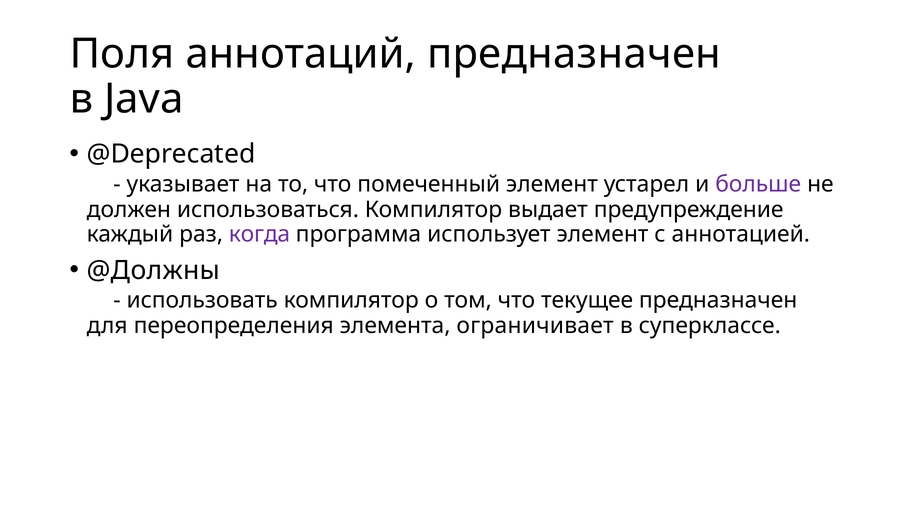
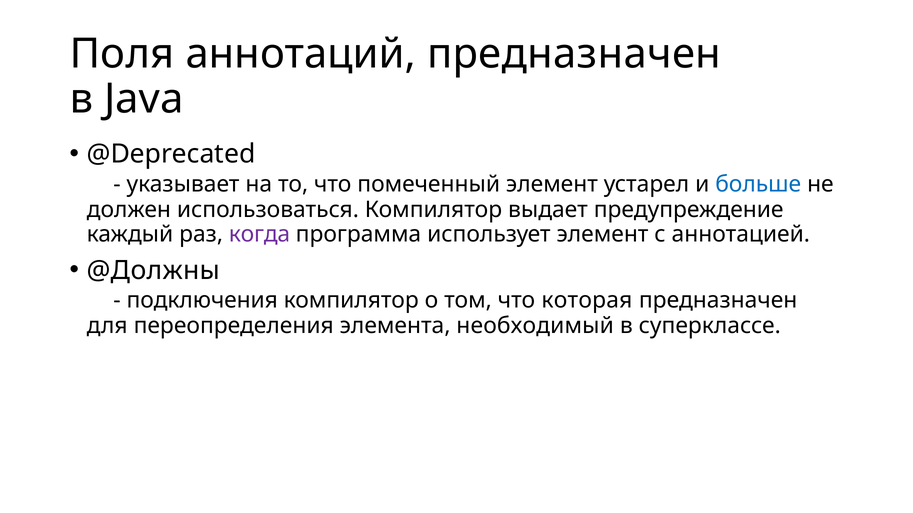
больше colour: purple -> blue
использовать: использовать -> подключения
текущее: текущее -> которая
ограничивает: ограничивает -> необходимый
